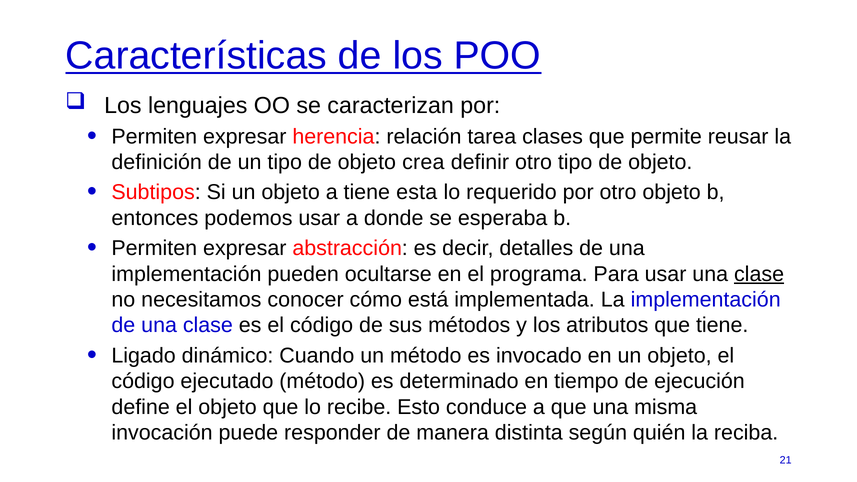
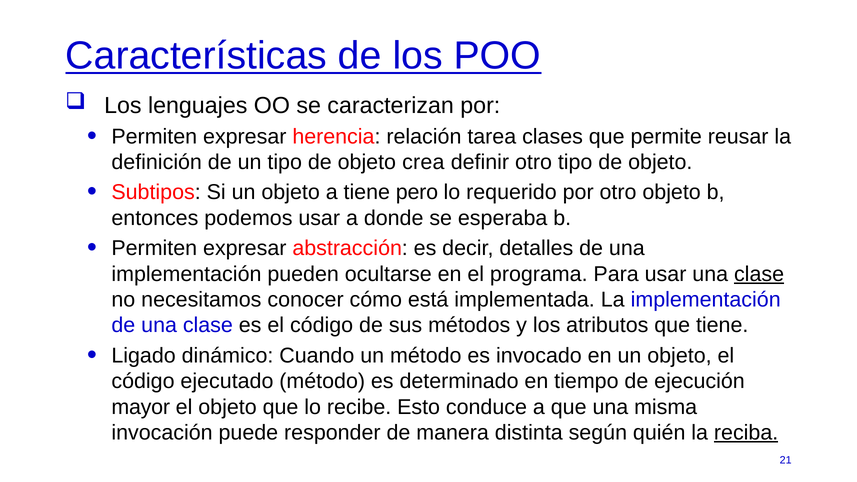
esta: esta -> pero
define: define -> mayor
reciba underline: none -> present
